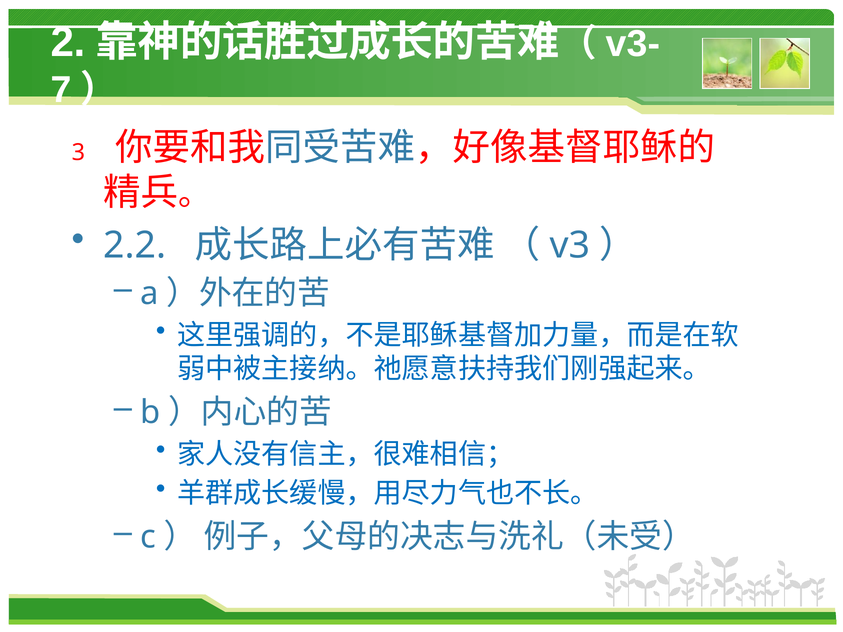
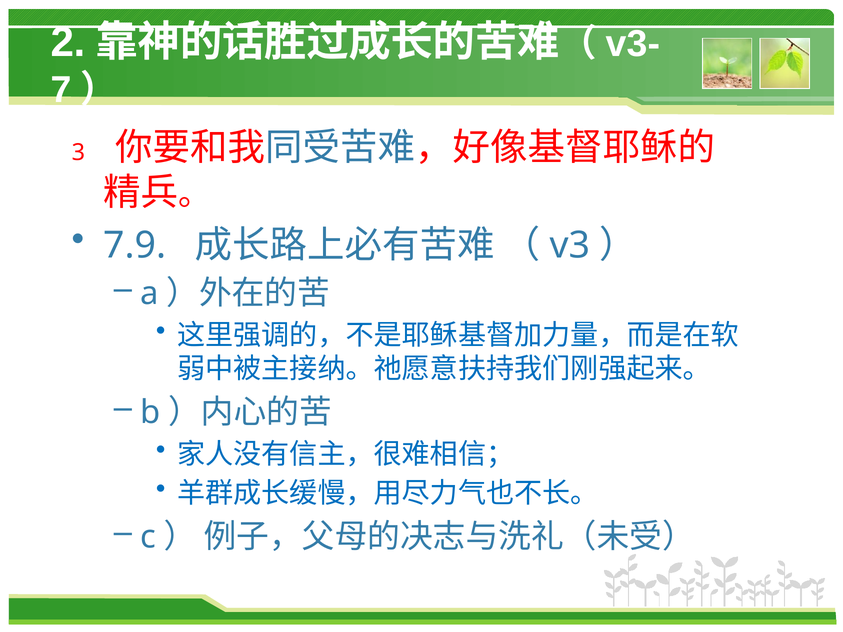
2.2: 2.2 -> 7.9
